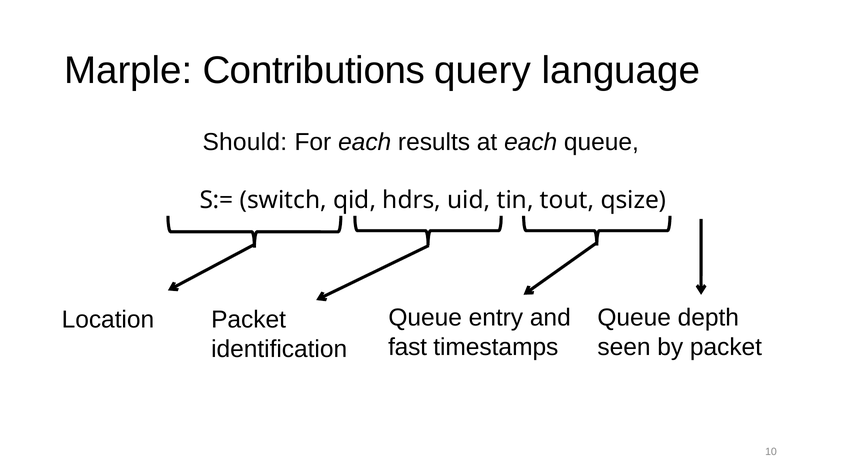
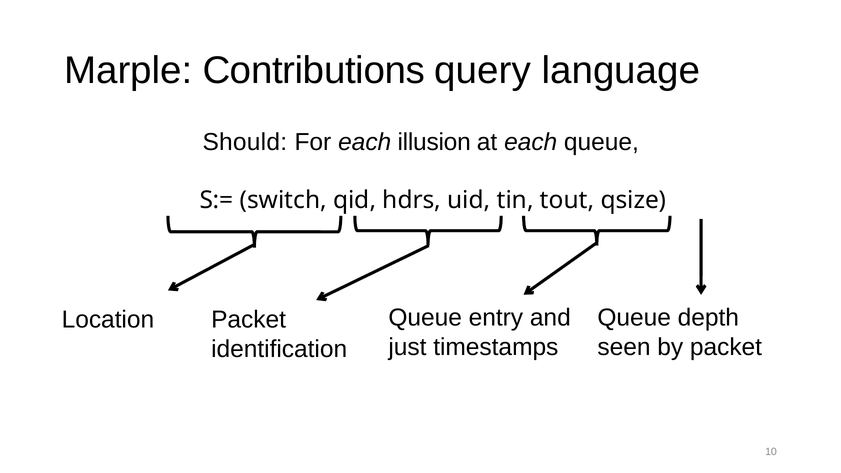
results: results -> illusion
fast: fast -> just
